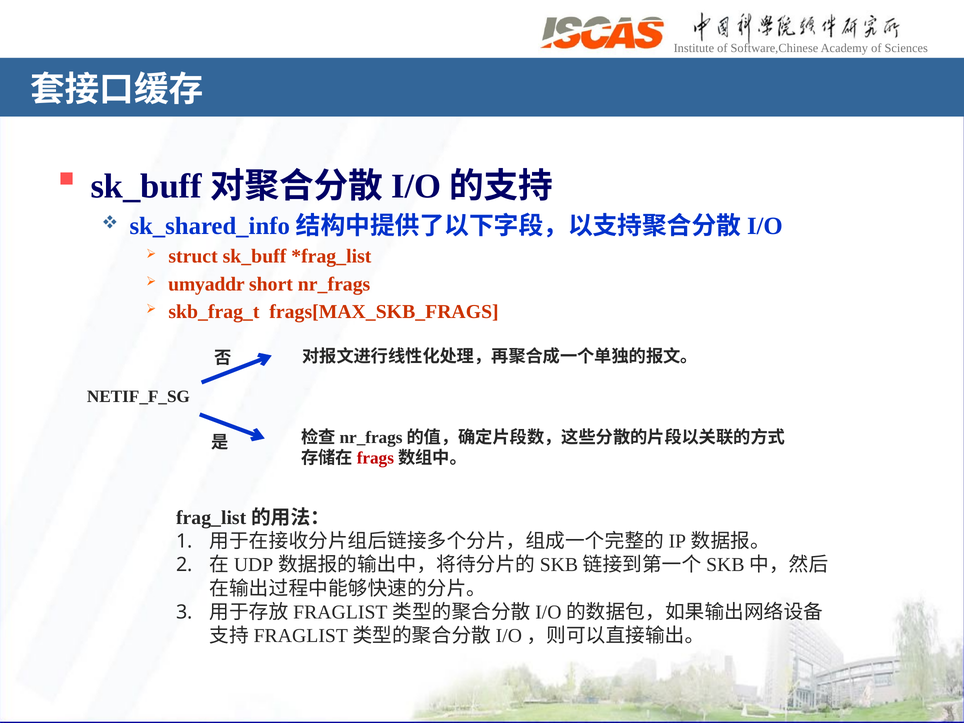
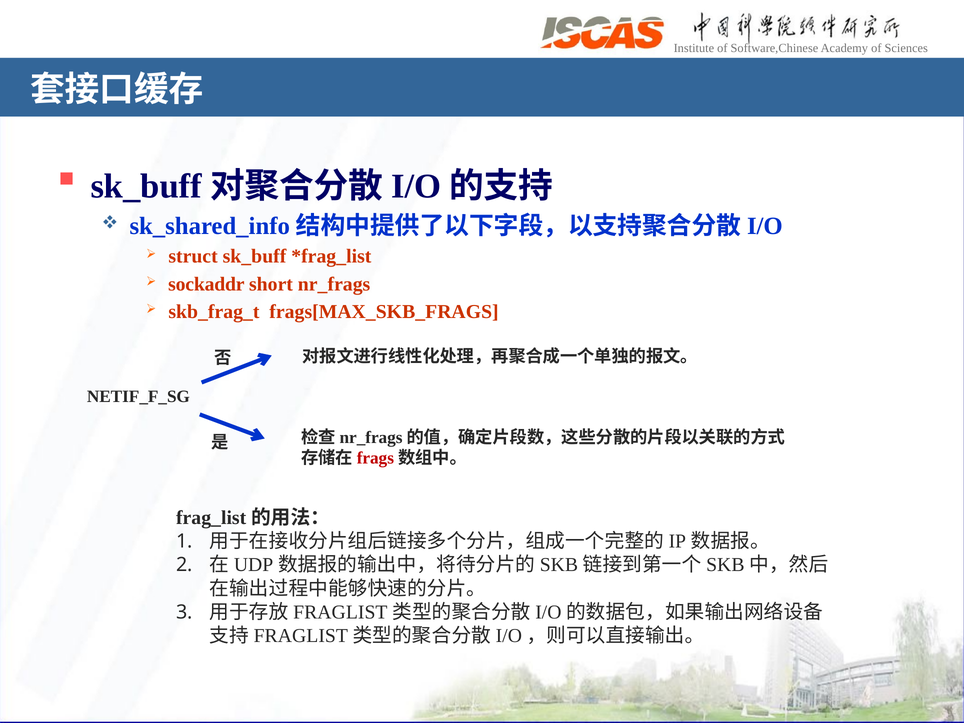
umyaddr: umyaddr -> sockaddr
